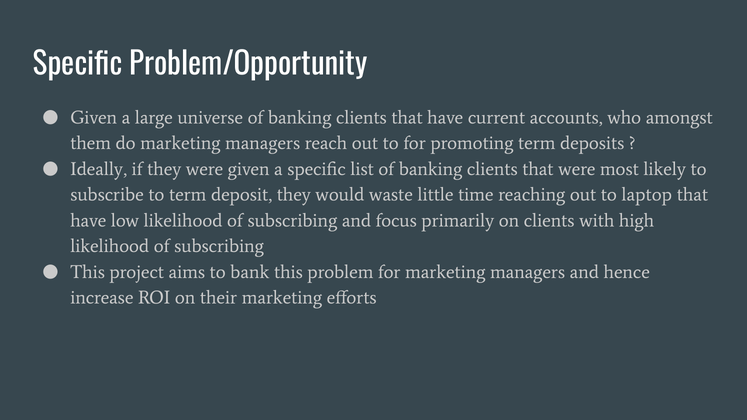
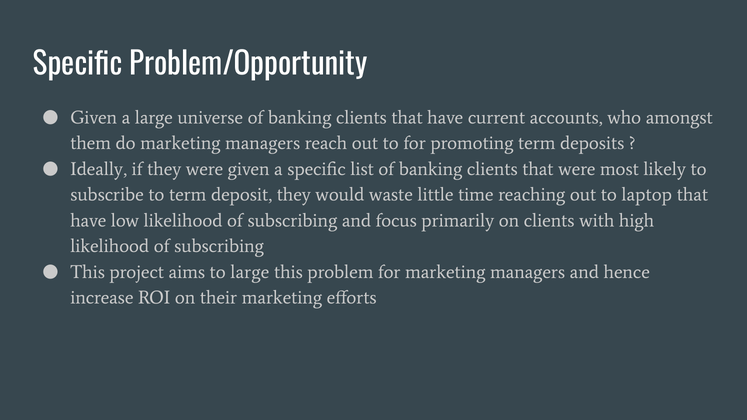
to bank: bank -> large
